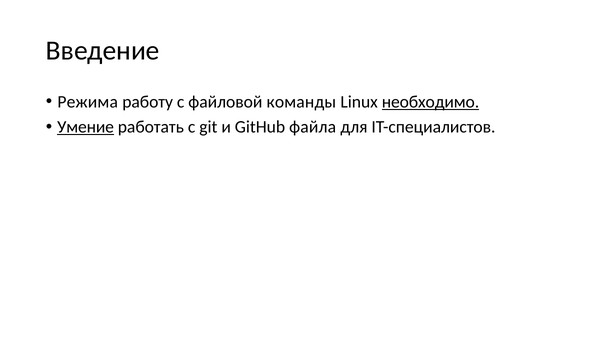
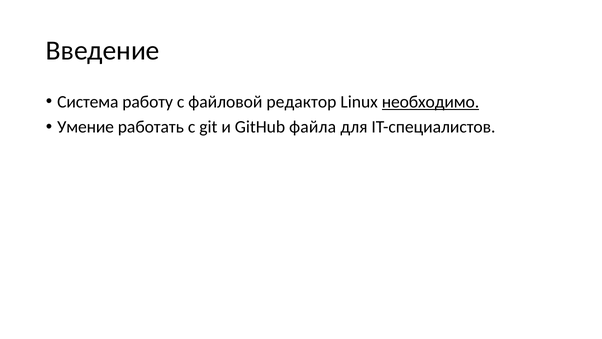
Режима: Режима -> Система
команды: команды -> редактор
Умение underline: present -> none
